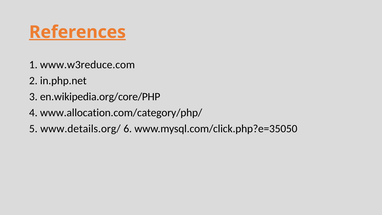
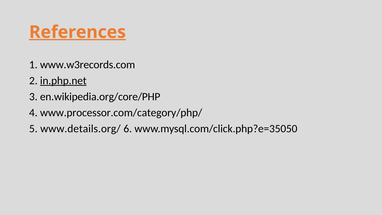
www.w3reduce.com: www.w3reduce.com -> www.w3records.com
in.php.net underline: none -> present
www.allocation.com/category/php/: www.allocation.com/category/php/ -> www.processor.com/category/php/
